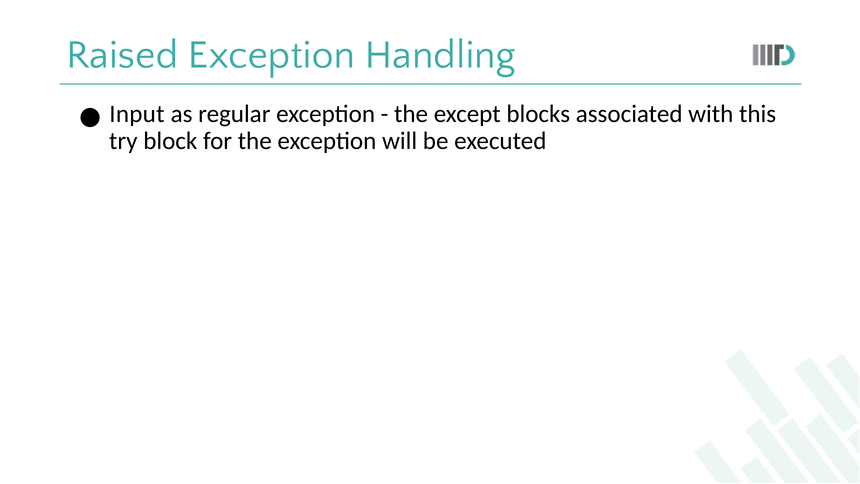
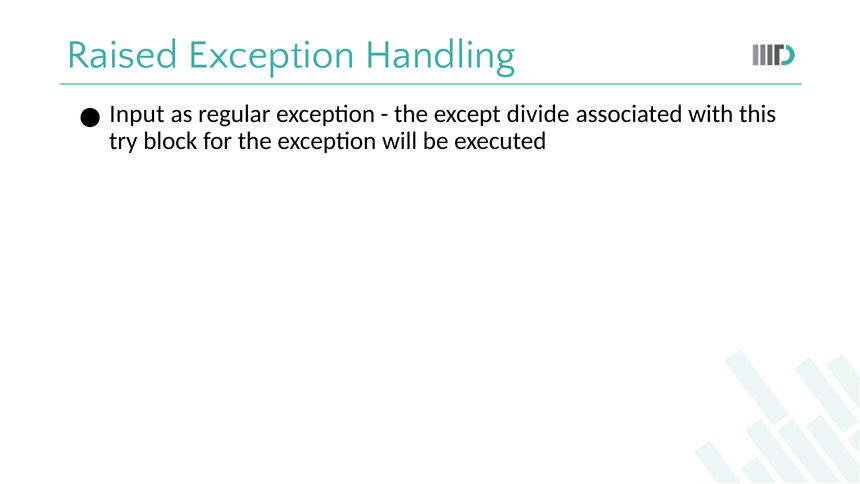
blocks: blocks -> divide
